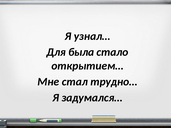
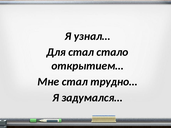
Для была: была -> стал
